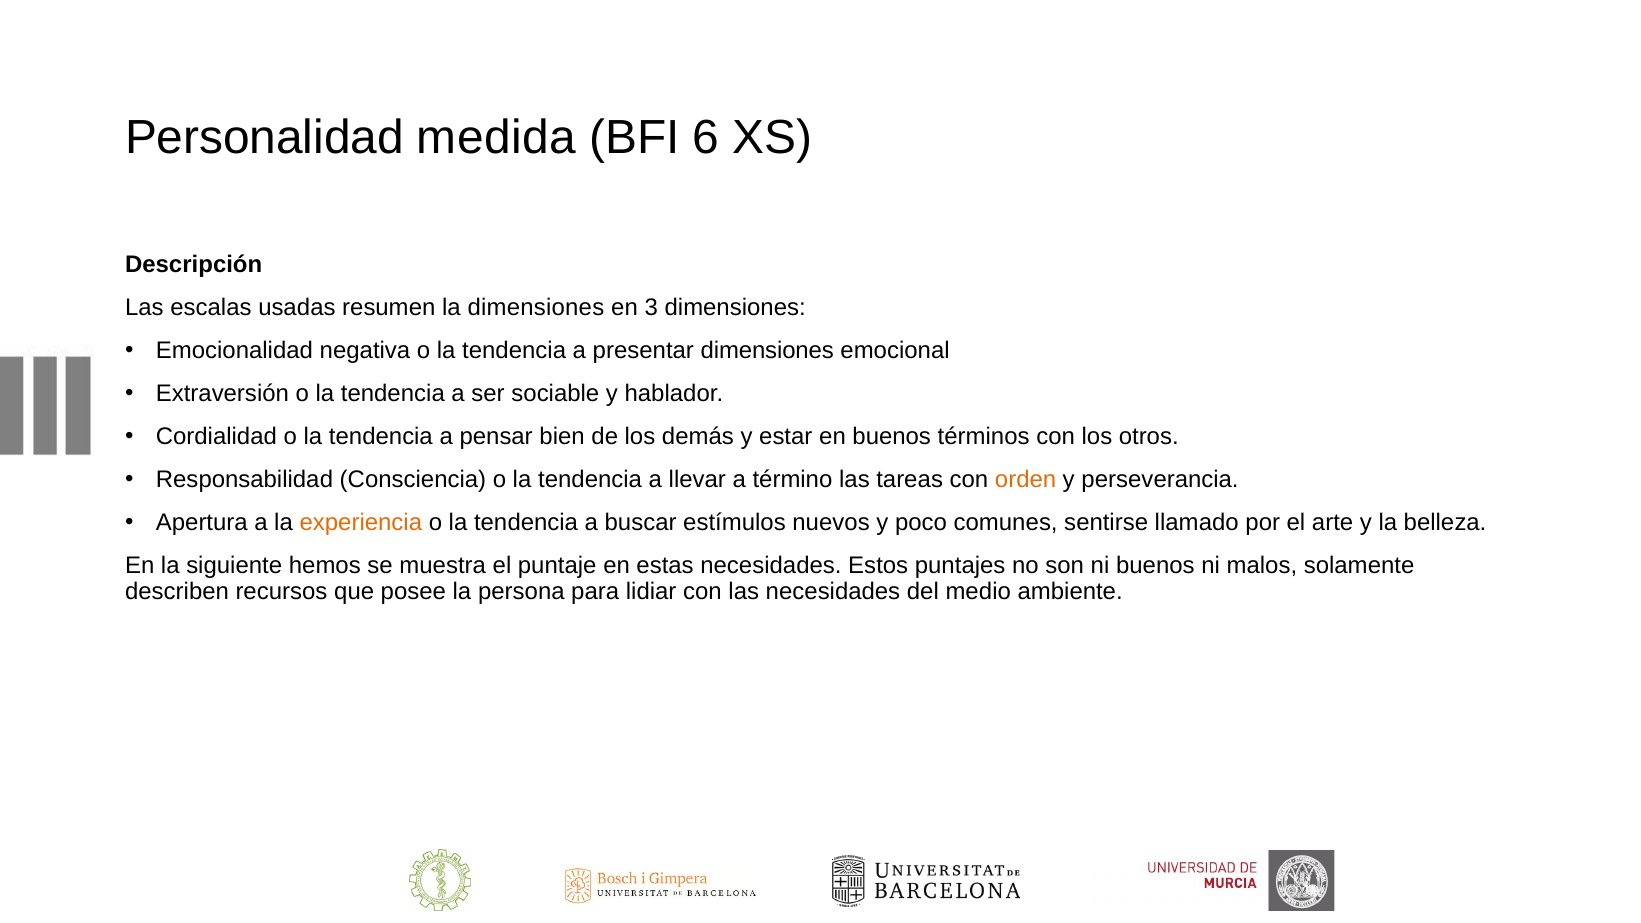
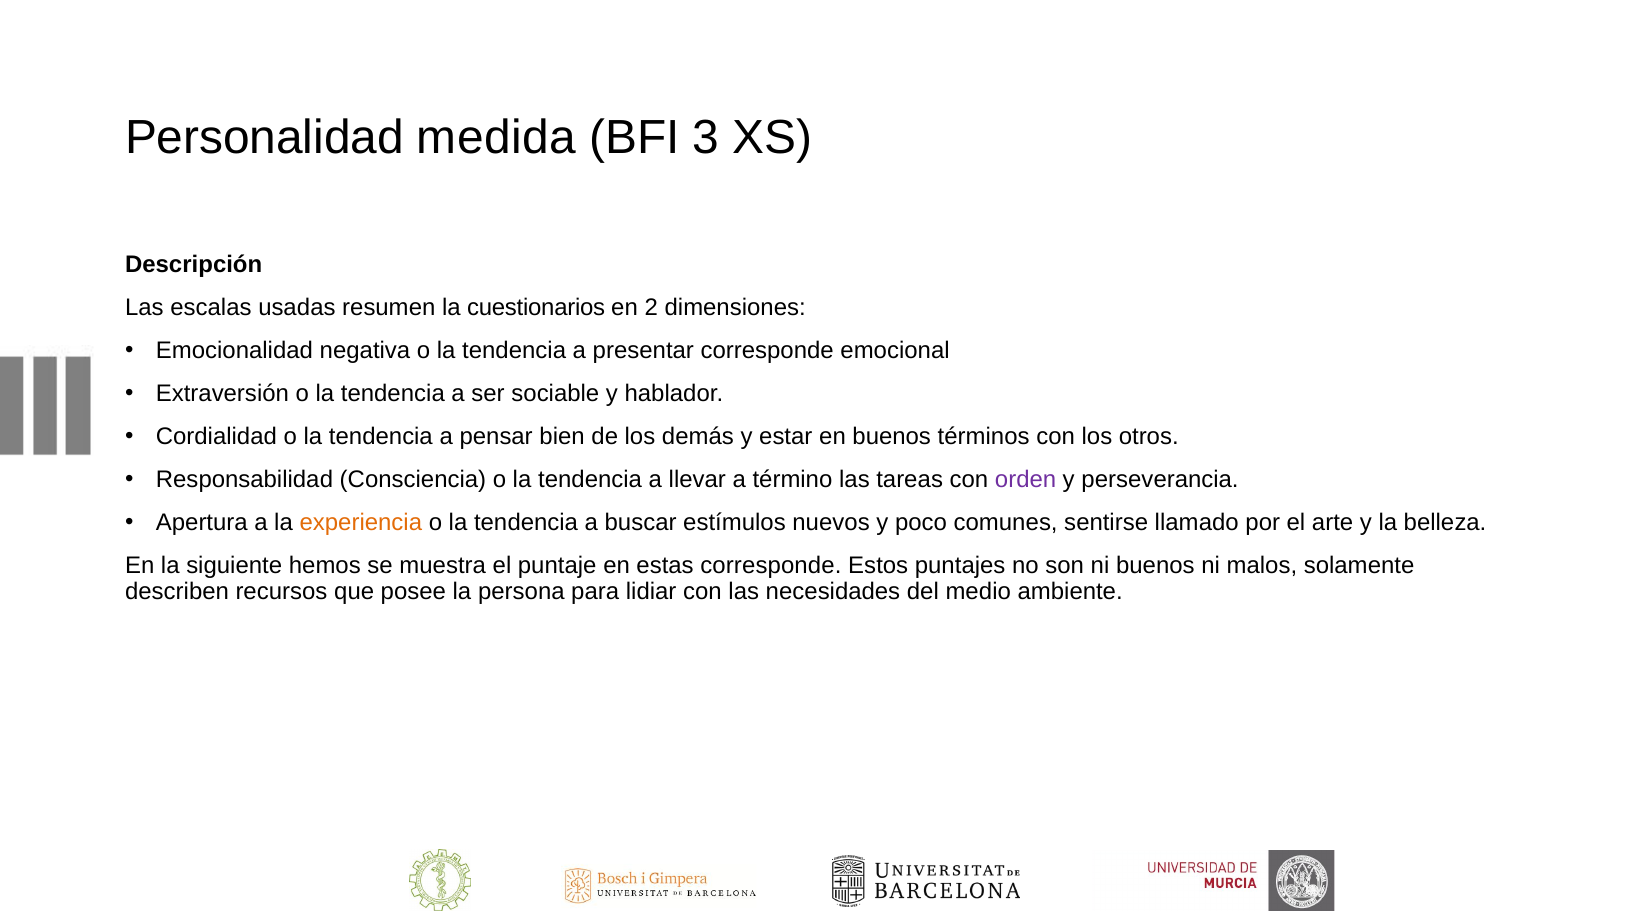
6: 6 -> 3
la dimensiones: dimensiones -> cuestionarios
3: 3 -> 2
presentar dimensiones: dimensiones -> corresponde
orden colour: orange -> purple
estas necesidades: necesidades -> corresponde
